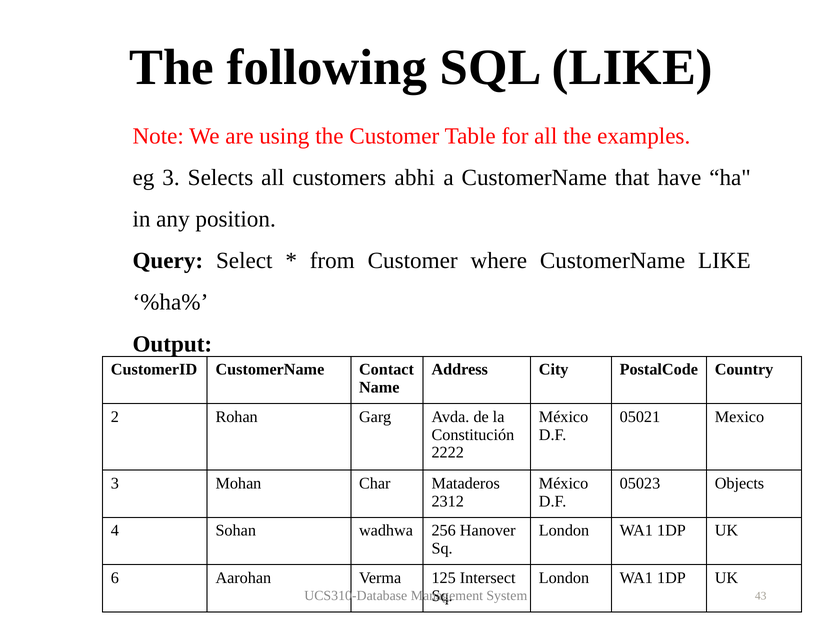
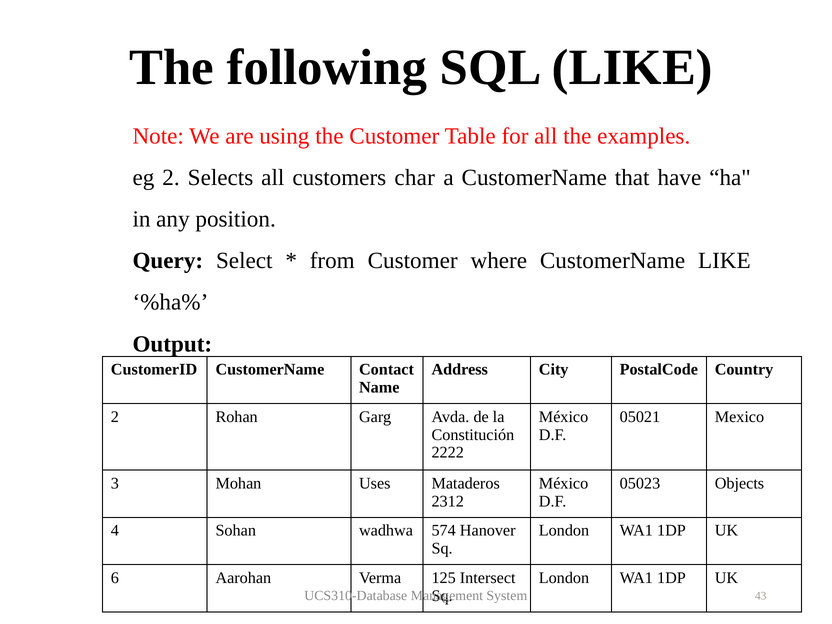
eg 3: 3 -> 2
abhi: abhi -> char
Char: Char -> Uses
256: 256 -> 574
